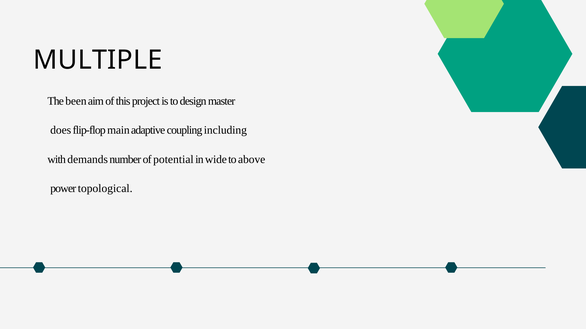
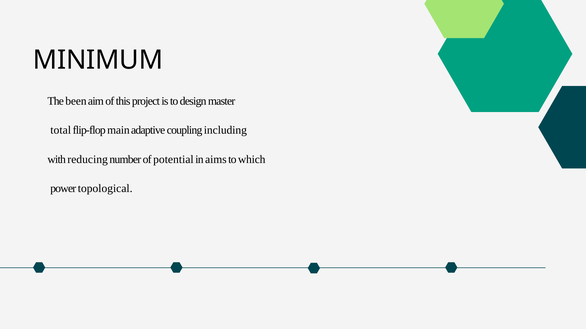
MULTIPLE: MULTIPLE -> MINIMUM
does: does -> total
demands: demands -> reducing
wide: wide -> aims
above: above -> which
